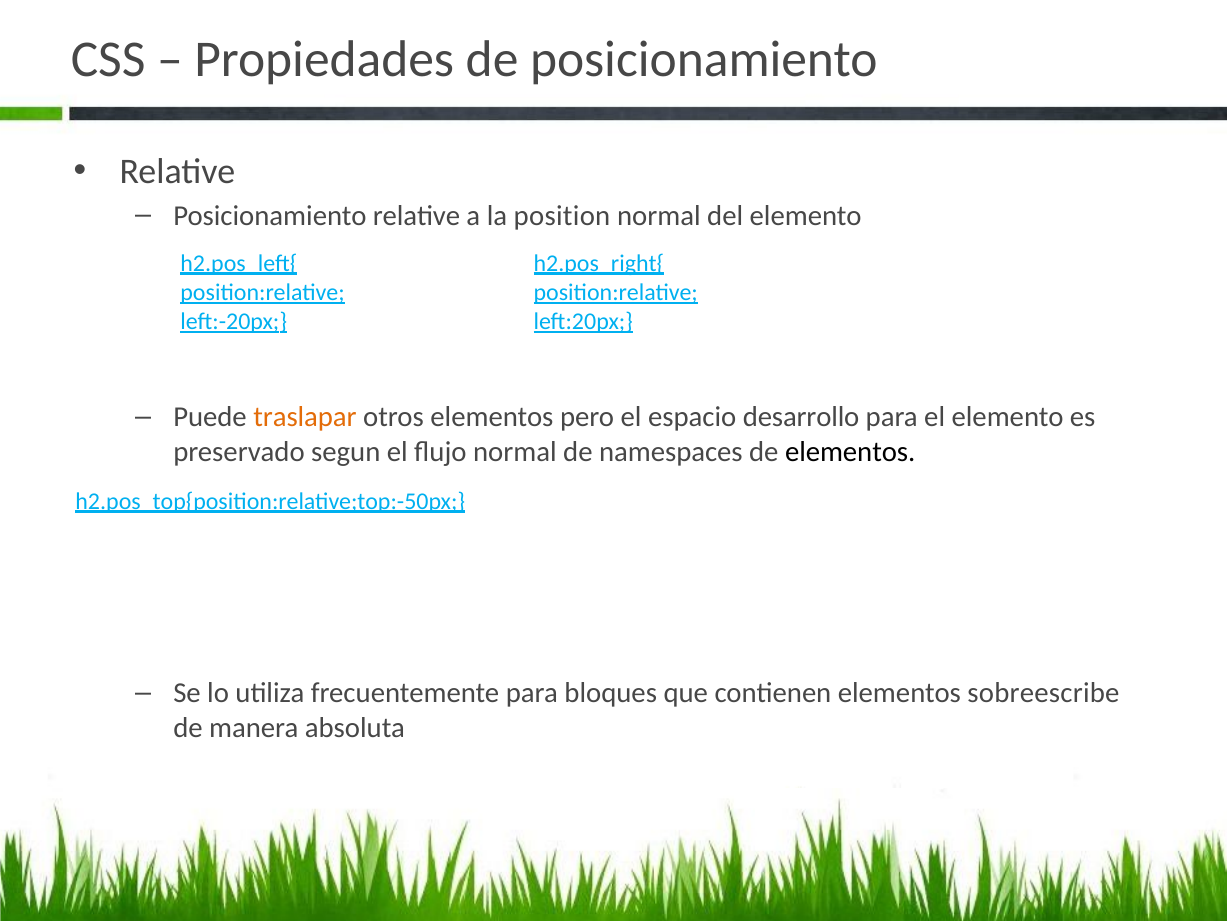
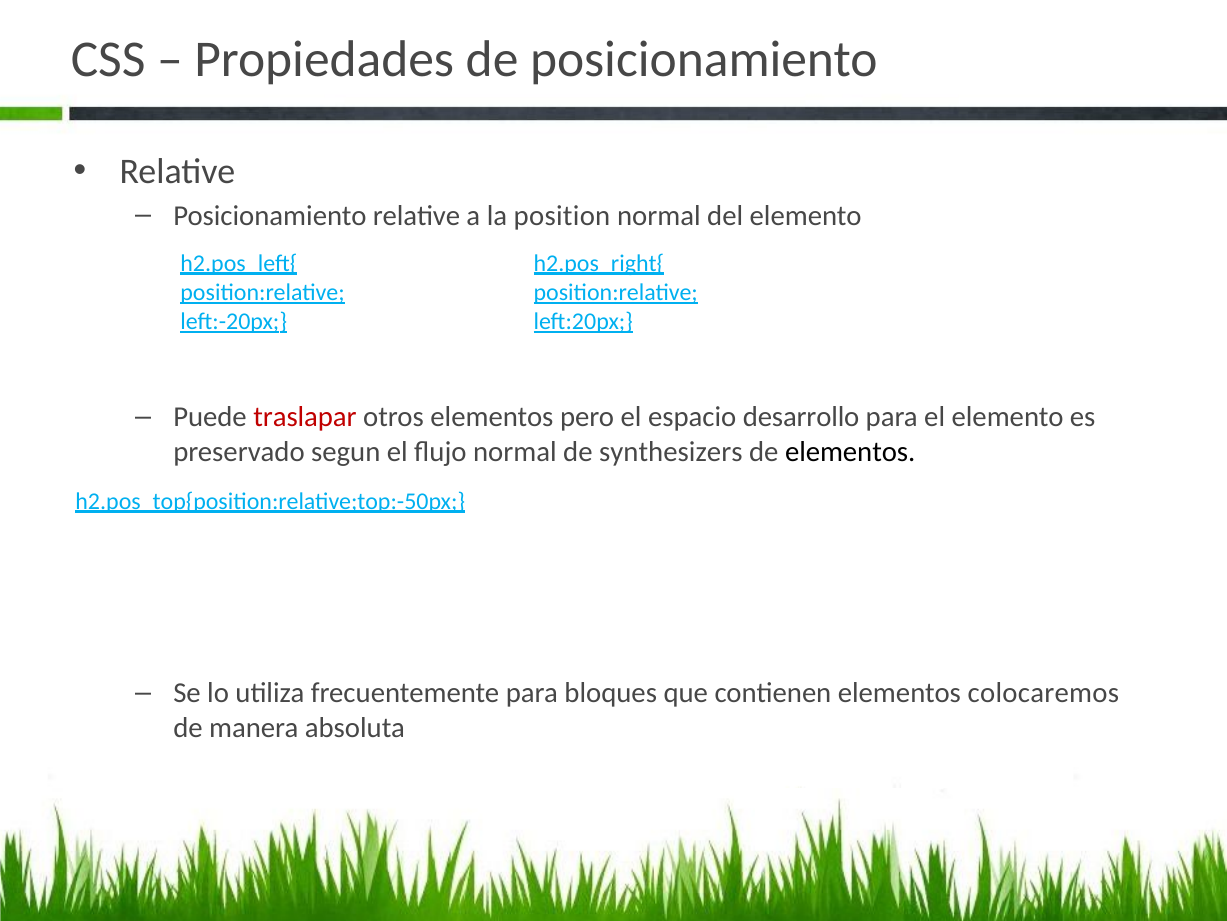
traslapar colour: orange -> red
namespaces: namespaces -> synthesizers
sobreescribe: sobreescribe -> colocaremos
